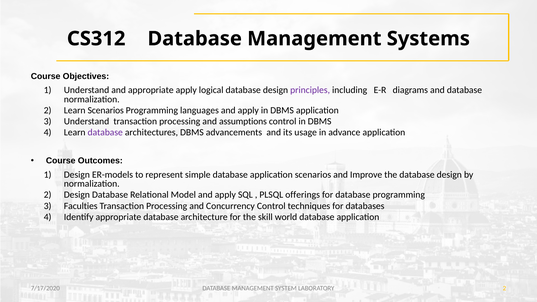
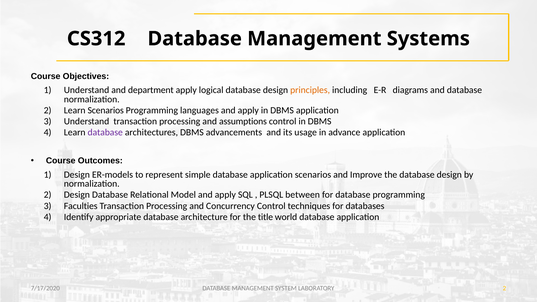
and appropriate: appropriate -> department
principles colour: purple -> orange
offerings: offerings -> between
skill: skill -> title
